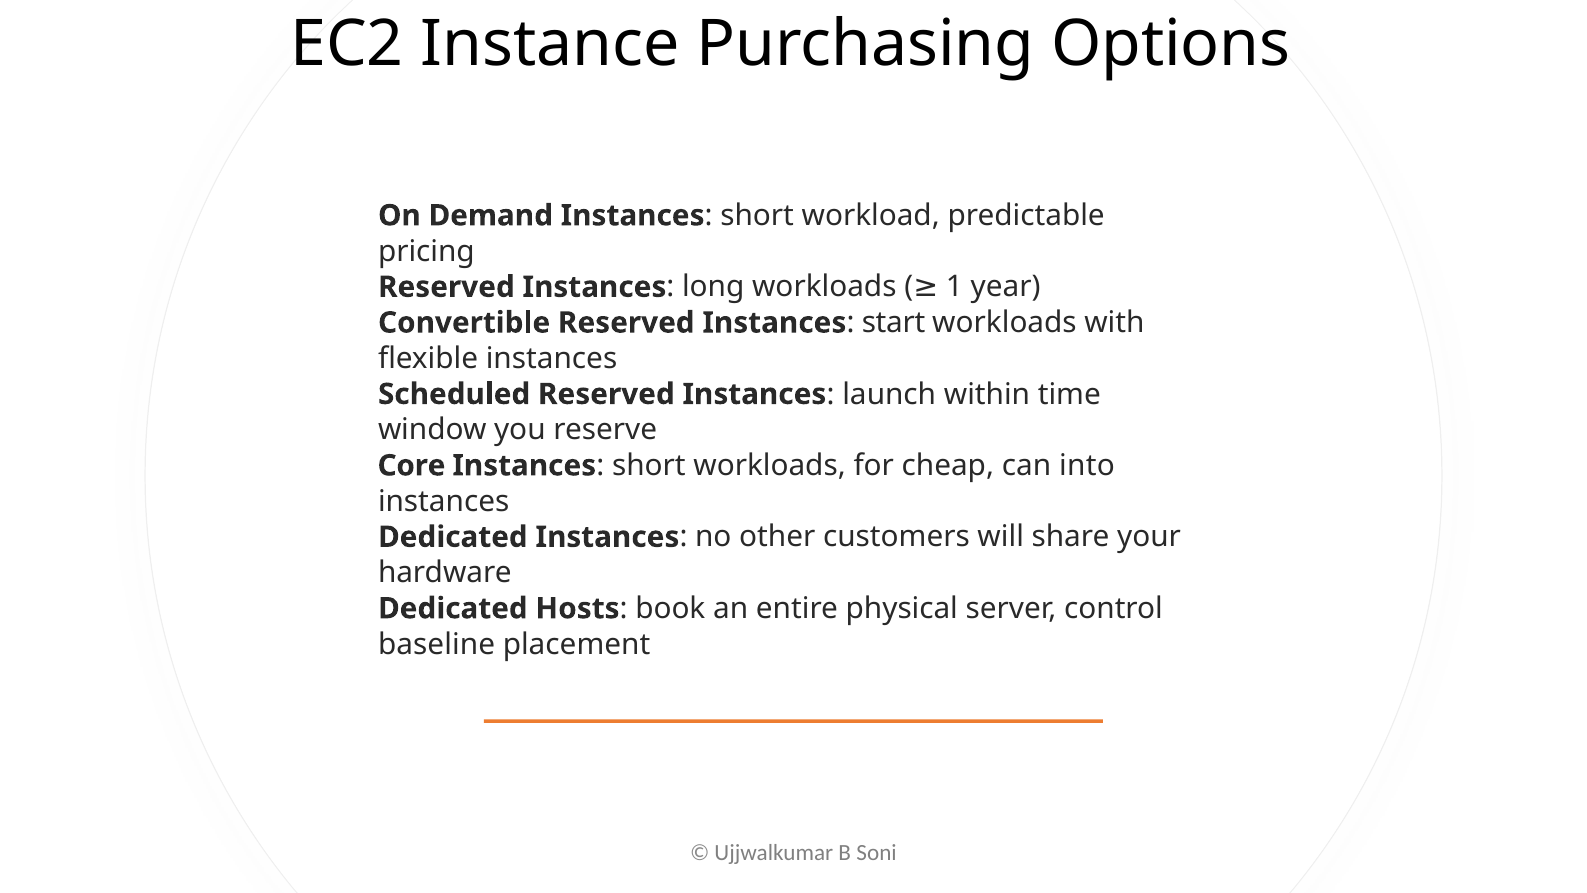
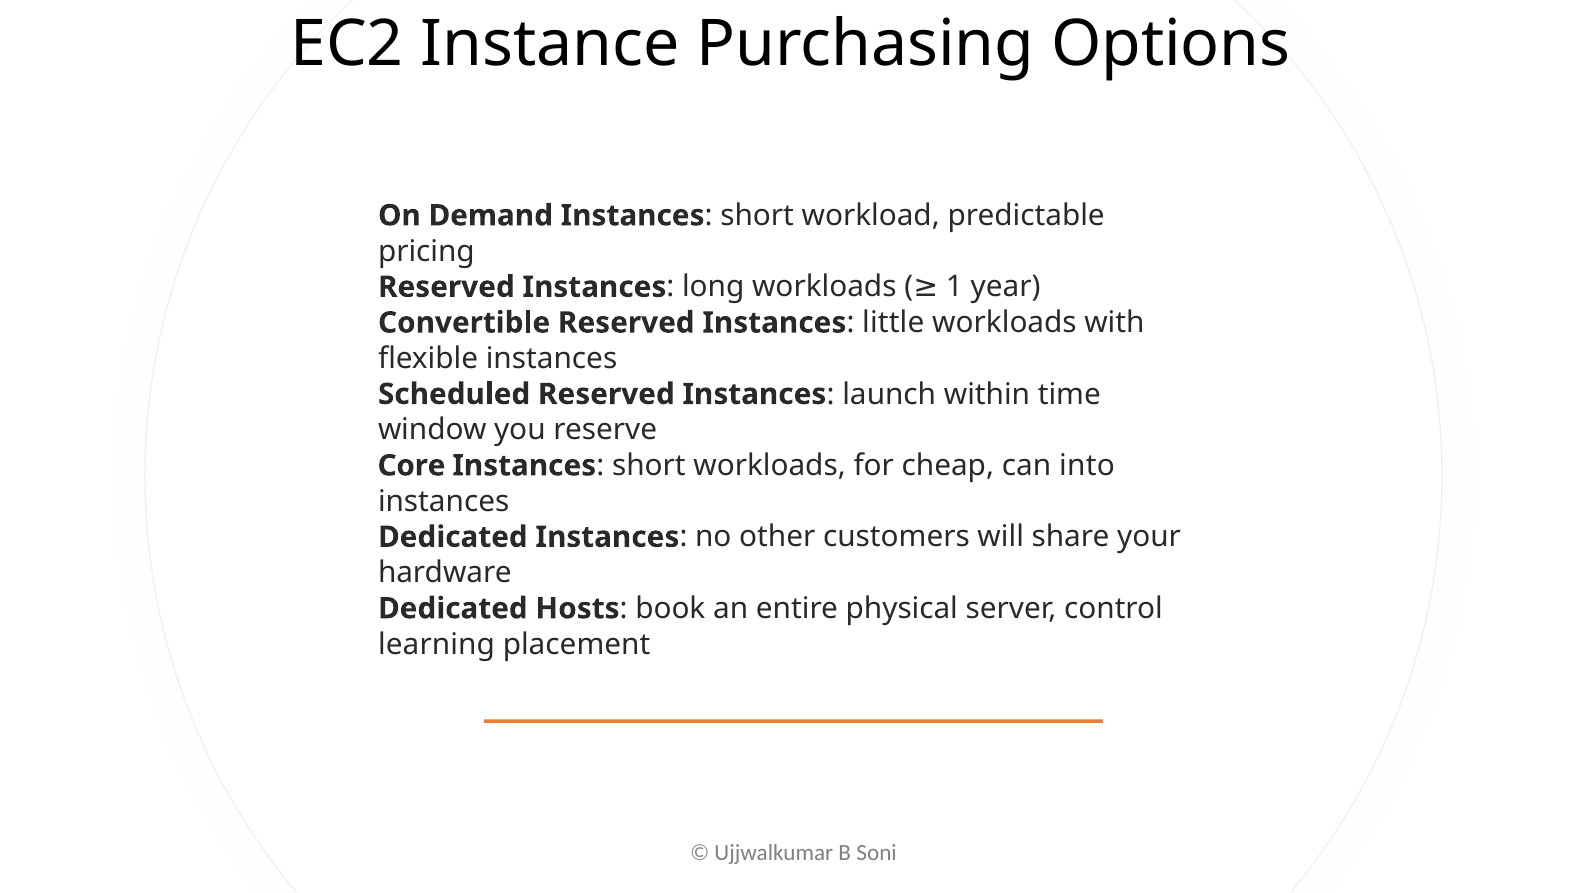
start: start -> little
baseline: baseline -> learning
